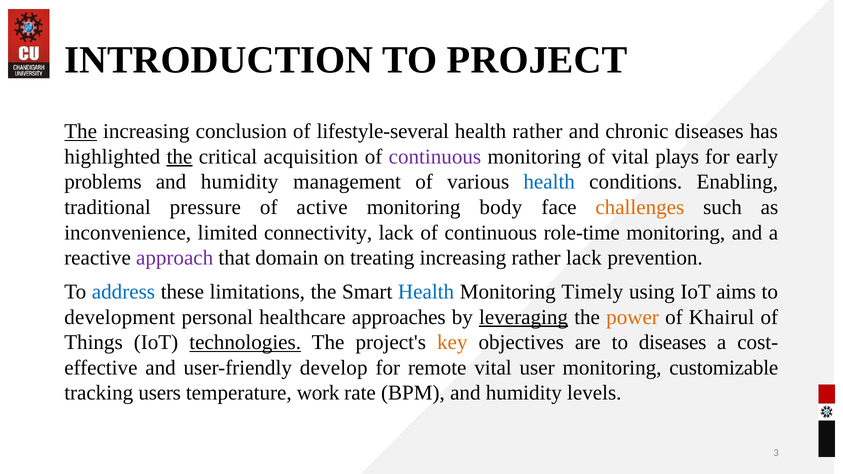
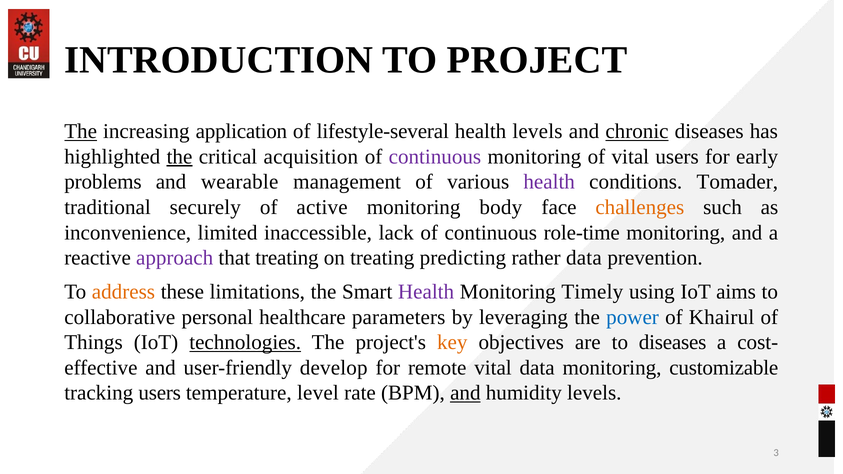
conclusion: conclusion -> application
health rather: rather -> levels
chronic underline: none -> present
vital plays: plays -> users
humidity at (240, 182): humidity -> wearable
health at (549, 182) colour: blue -> purple
Enabling: Enabling -> Tomader
pressure: pressure -> securely
connectivity: connectivity -> inaccessible
that domain: domain -> treating
treating increasing: increasing -> predicting
rather lack: lack -> data
address colour: blue -> orange
Health at (426, 292) colour: blue -> purple
development: development -> collaborative
approaches: approaches -> parameters
leveraging underline: present -> none
power colour: orange -> blue
vital user: user -> data
work: work -> level
and at (465, 393) underline: none -> present
